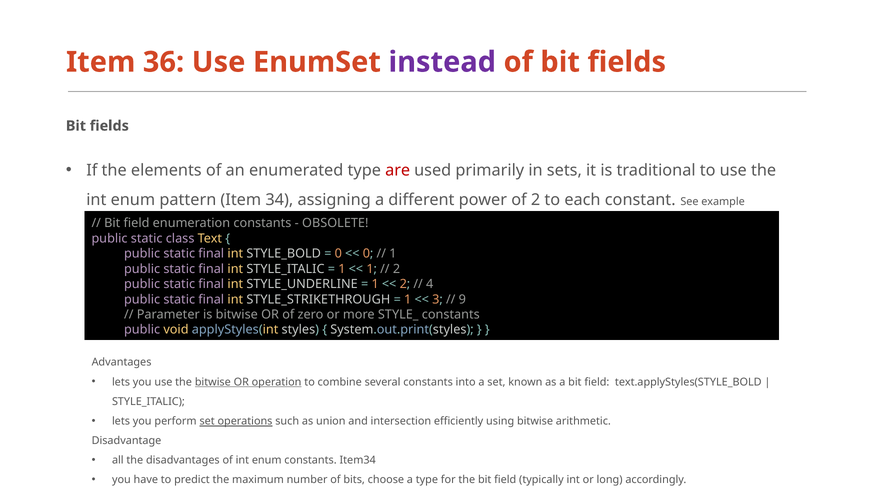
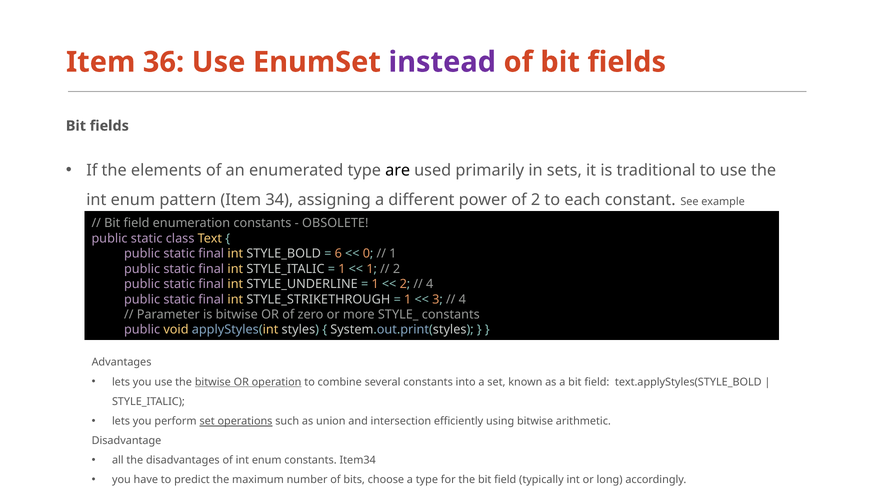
are colour: red -> black
0 at (338, 254): 0 -> 6
9 at (462, 299): 9 -> 4
